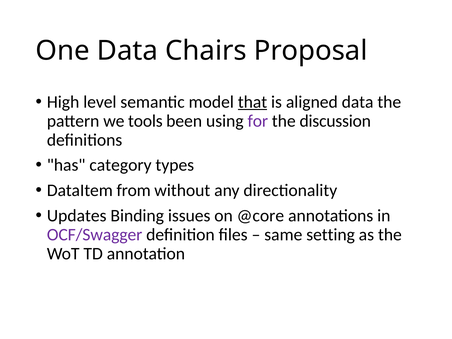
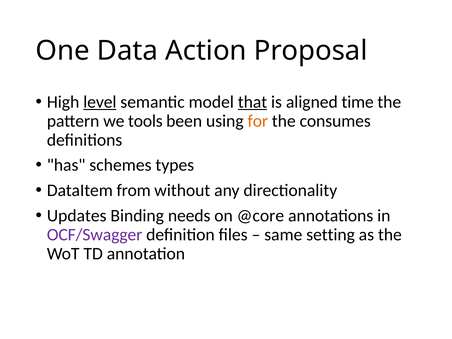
Chairs: Chairs -> Action
level underline: none -> present
aligned data: data -> time
for colour: purple -> orange
discussion: discussion -> consumes
category: category -> schemes
issues: issues -> needs
